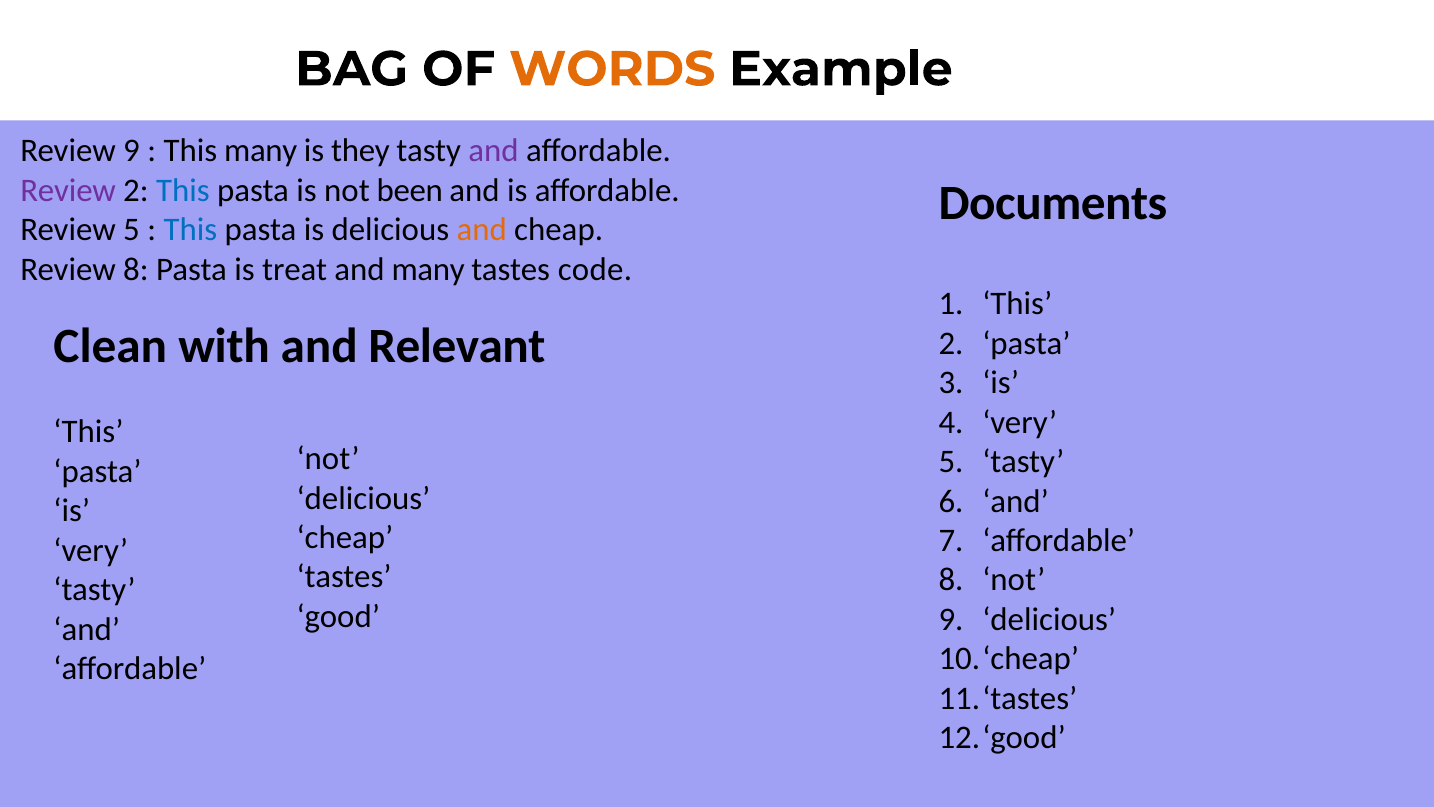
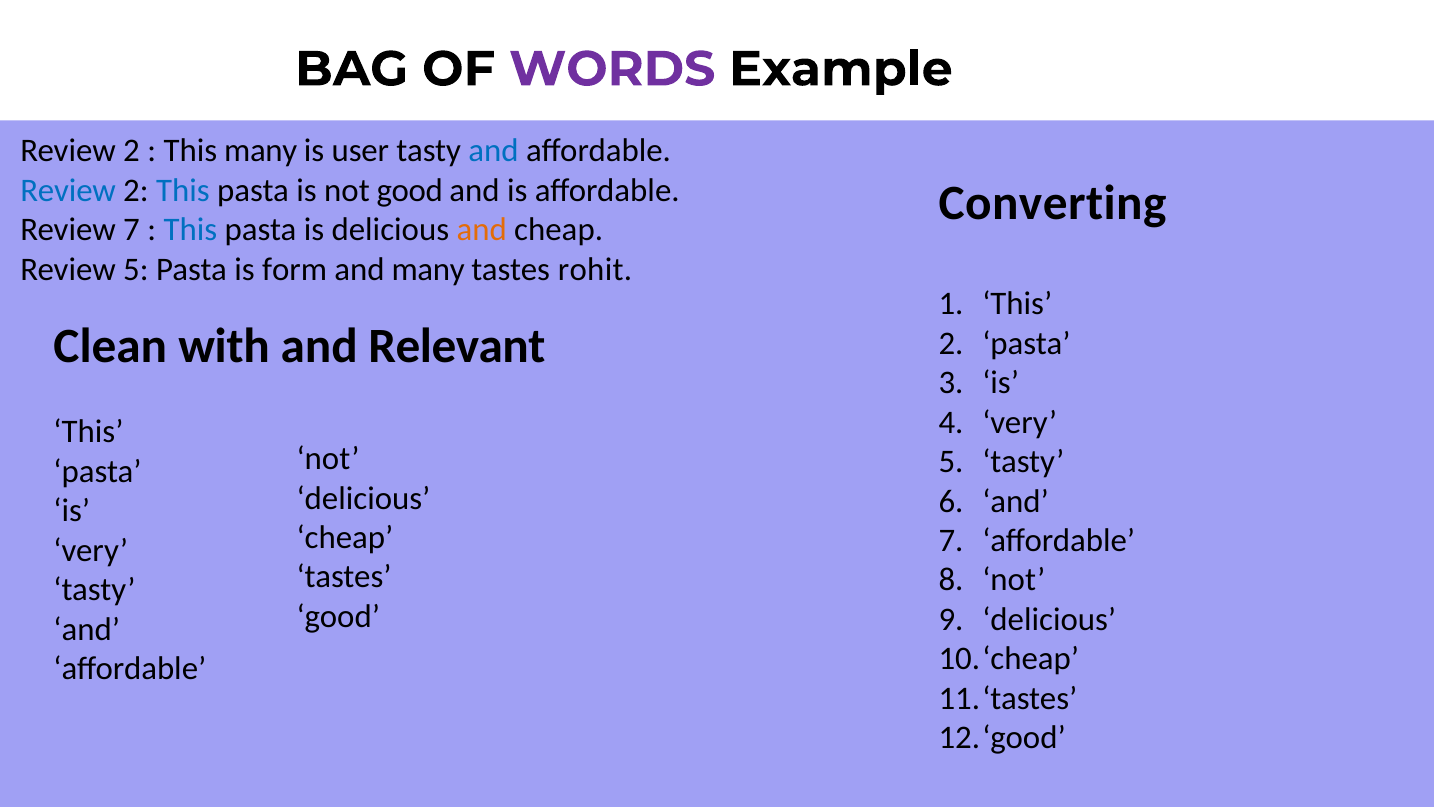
WORDS colour: orange -> purple
9 at (132, 151): 9 -> 2
they: they -> user
and at (494, 151) colour: purple -> blue
Review at (68, 190) colour: purple -> blue
not been: been -> good
Documents: Documents -> Converting
Review 5: 5 -> 7
Review 8: 8 -> 5
treat: treat -> form
code: code -> rohit
